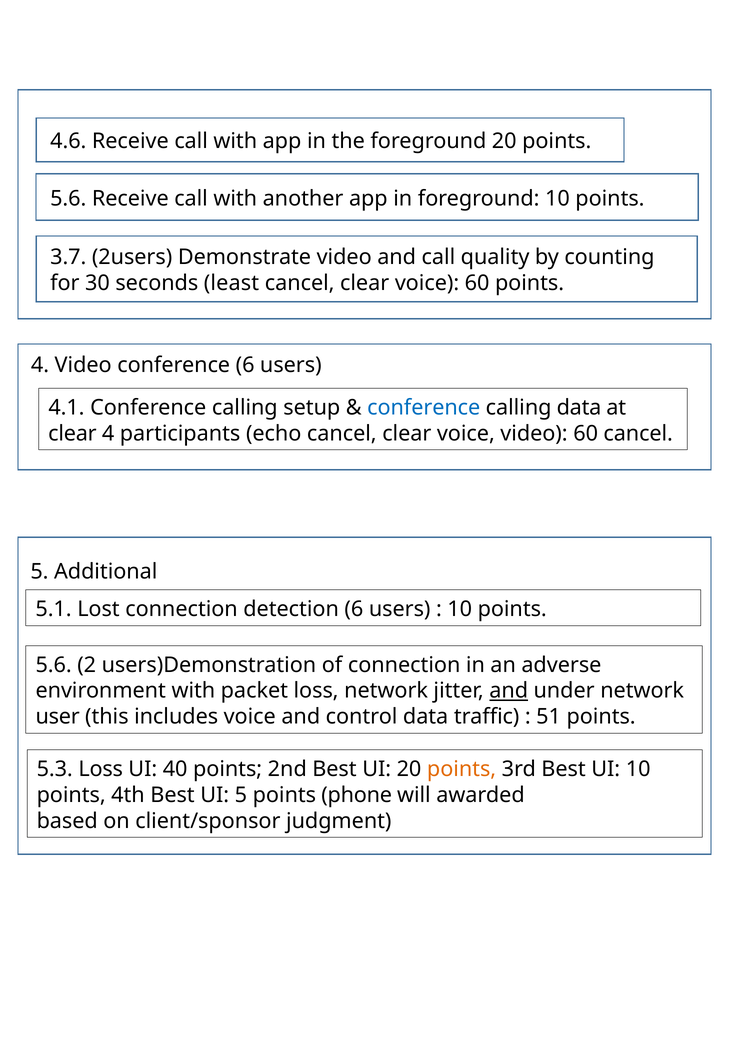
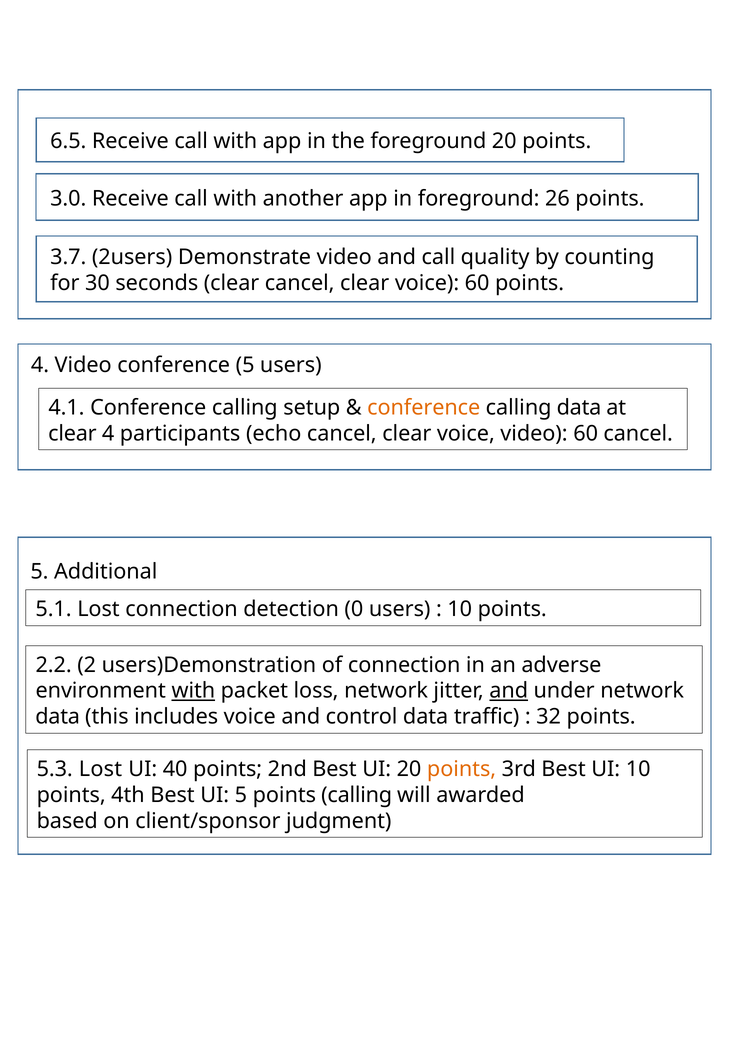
4.6: 4.6 -> 6.5
5.6 at (68, 198): 5.6 -> 3.0
foreground 10: 10 -> 26
seconds least: least -> clear
conference 6: 6 -> 5
conference at (424, 408) colour: blue -> orange
detection 6: 6 -> 0
5.6 at (54, 665): 5.6 -> 2.2
with at (193, 691) underline: none -> present
user at (58, 717): user -> data
51: 51 -> 32
5.3 Loss: Loss -> Lost
points phone: phone -> calling
